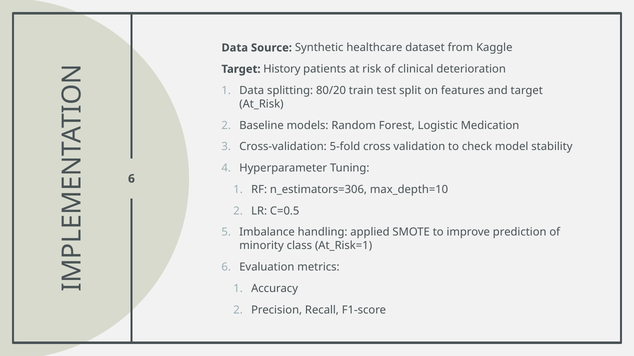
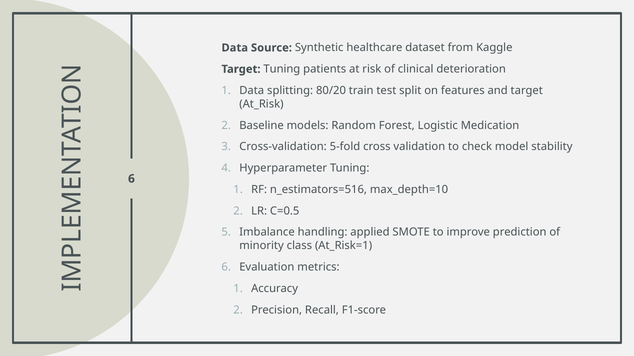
Target History: History -> Tuning
n_estimators=306: n_estimators=306 -> n_estimators=516
